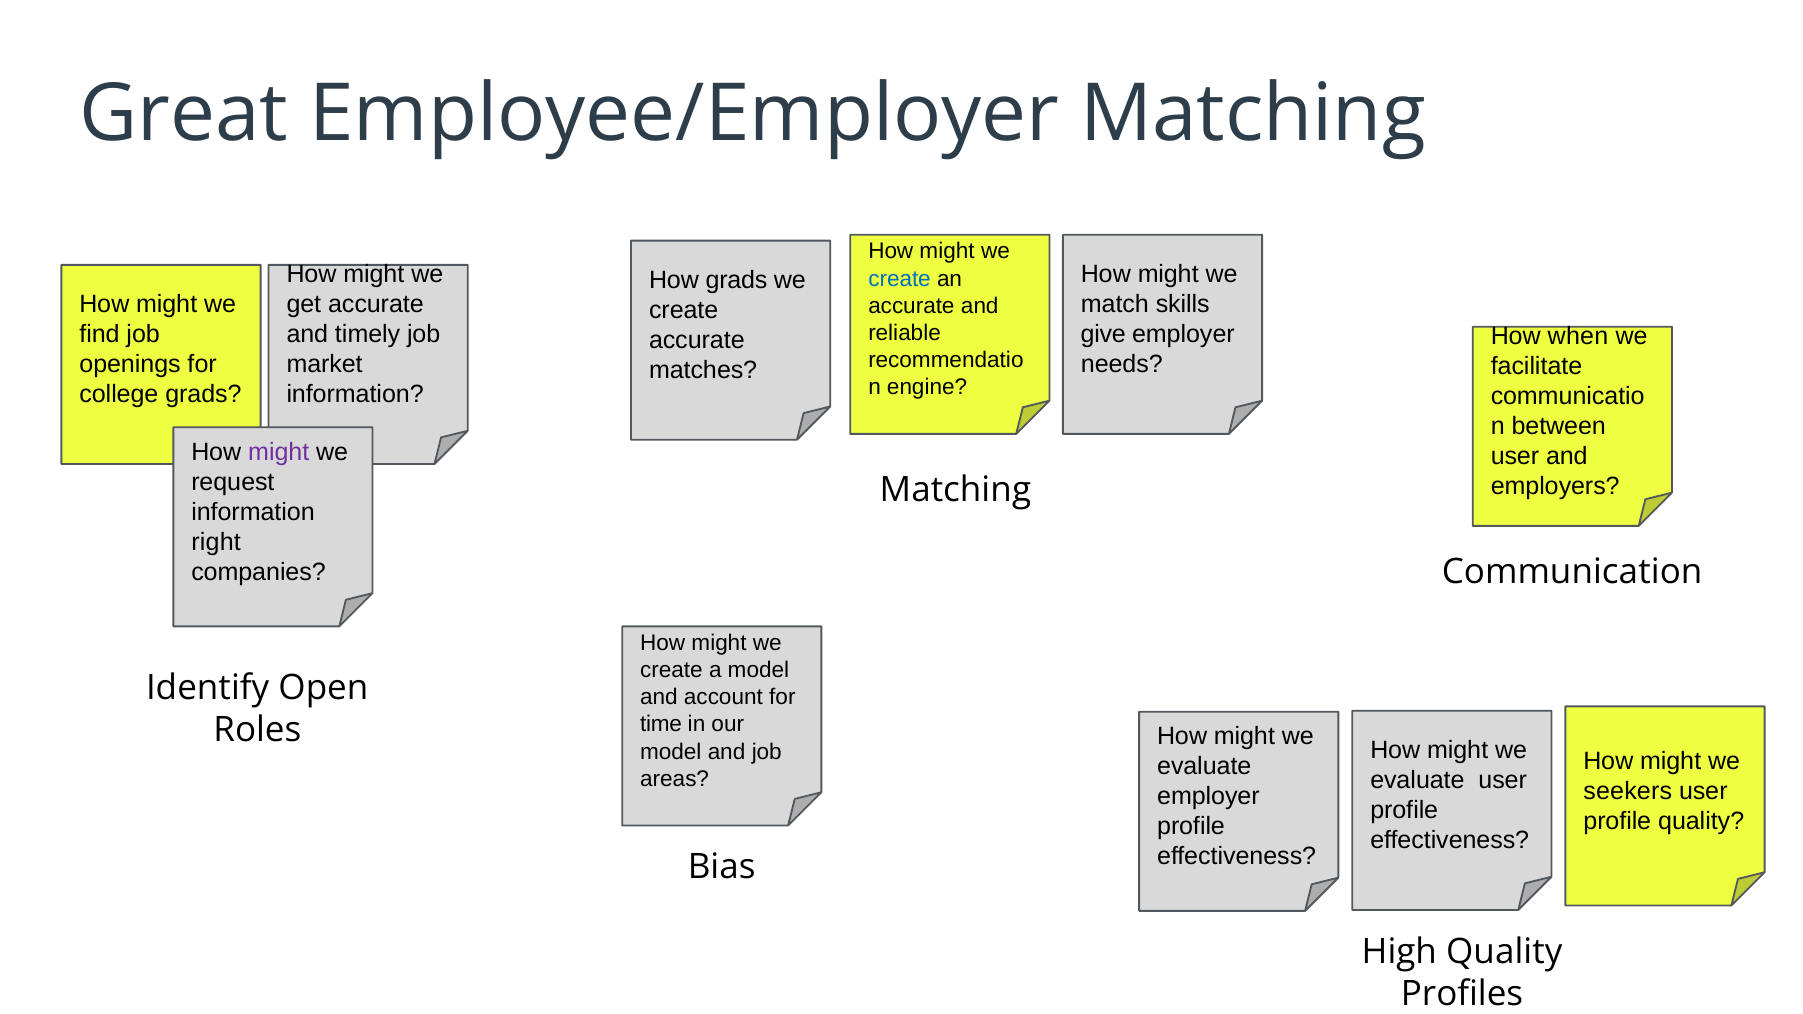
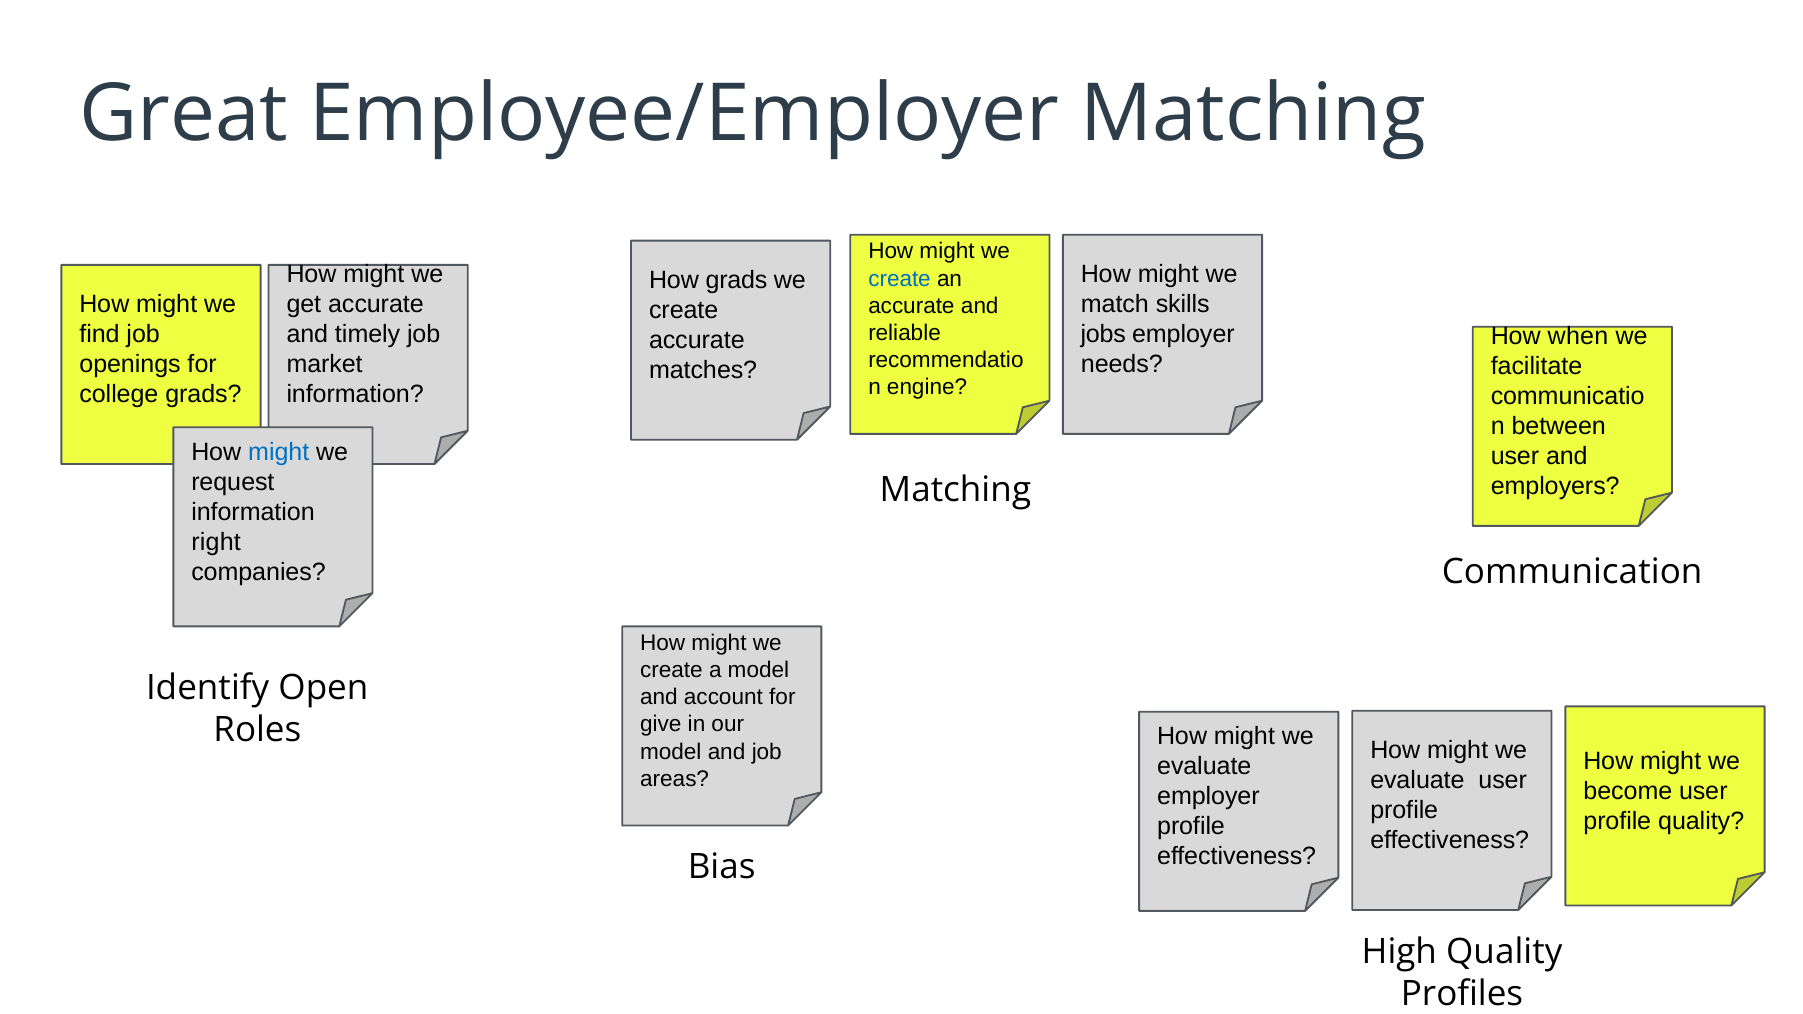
give: give -> jobs
might at (279, 452) colour: purple -> blue
time: time -> give
seekers: seekers -> become
